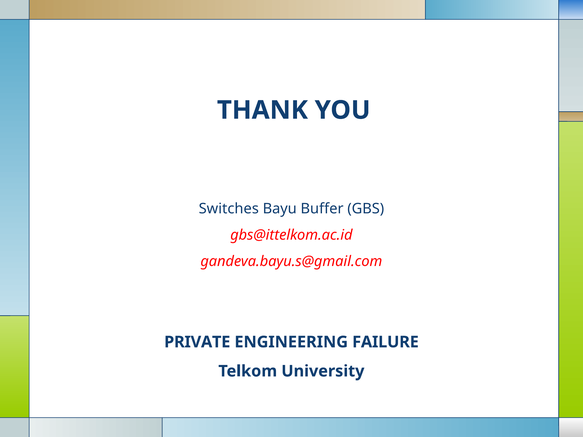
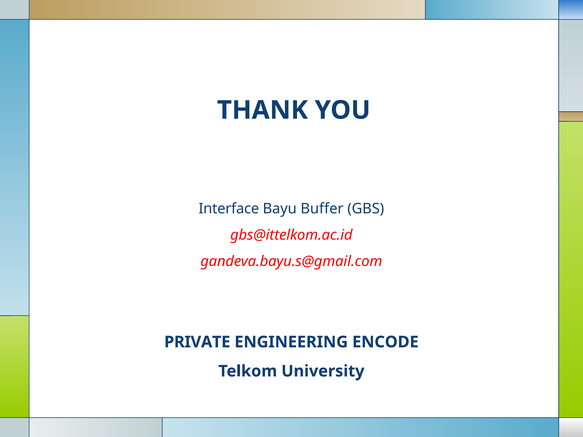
Switches: Switches -> Interface
FAILURE: FAILURE -> ENCODE
